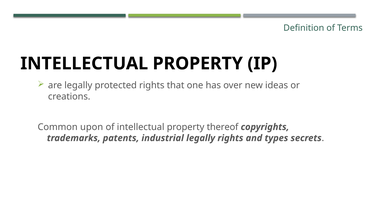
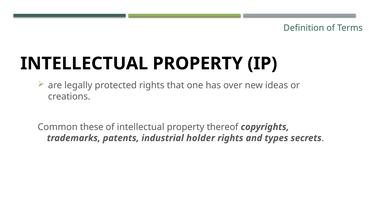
upon: upon -> these
industrial legally: legally -> holder
